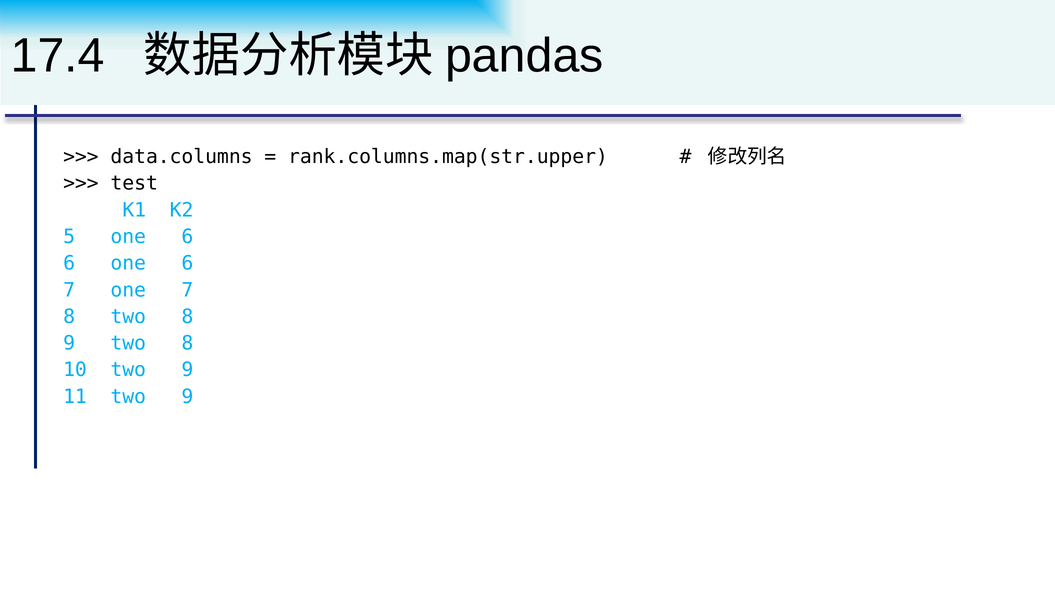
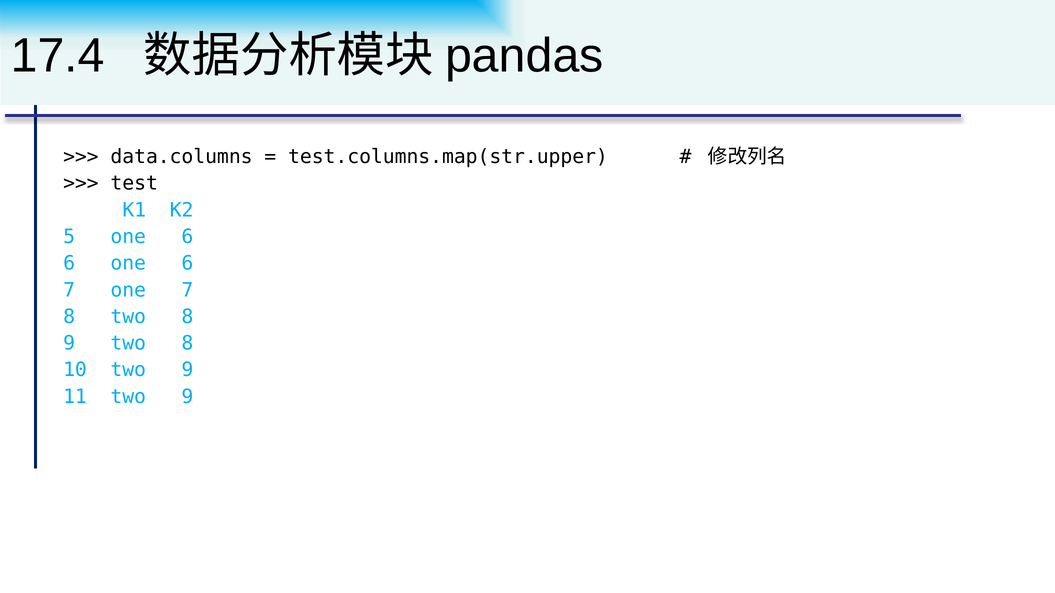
rank.columns.map(str.upper: rank.columns.map(str.upper -> test.columns.map(str.upper
